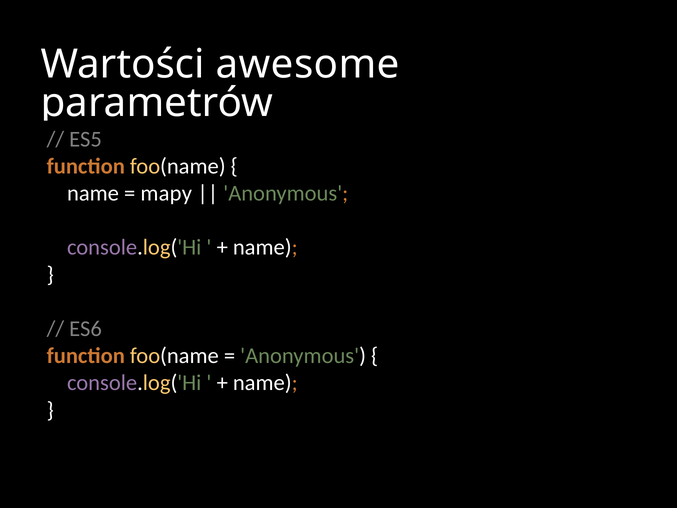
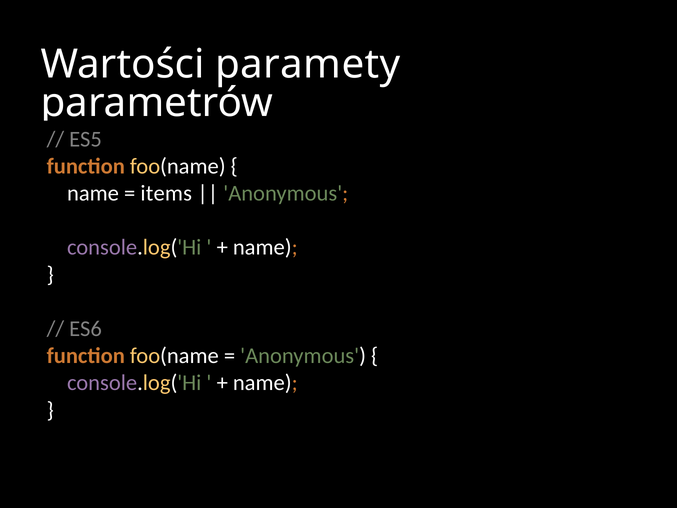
awesome: awesome -> paramety
mapy: mapy -> items
